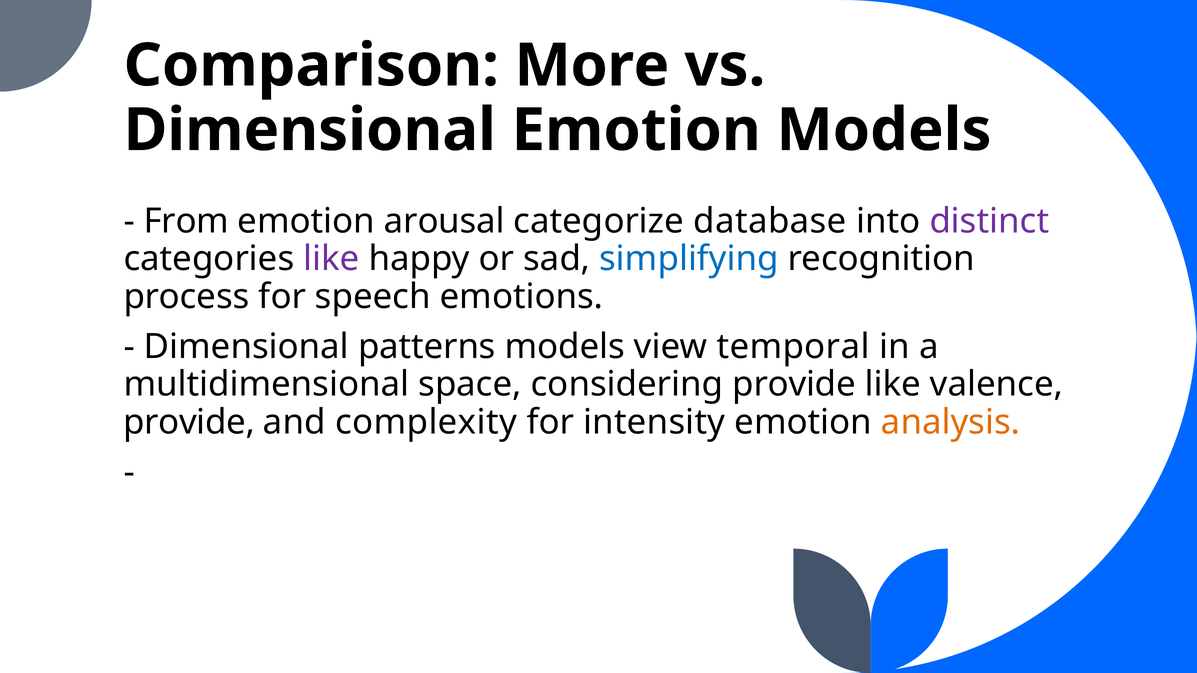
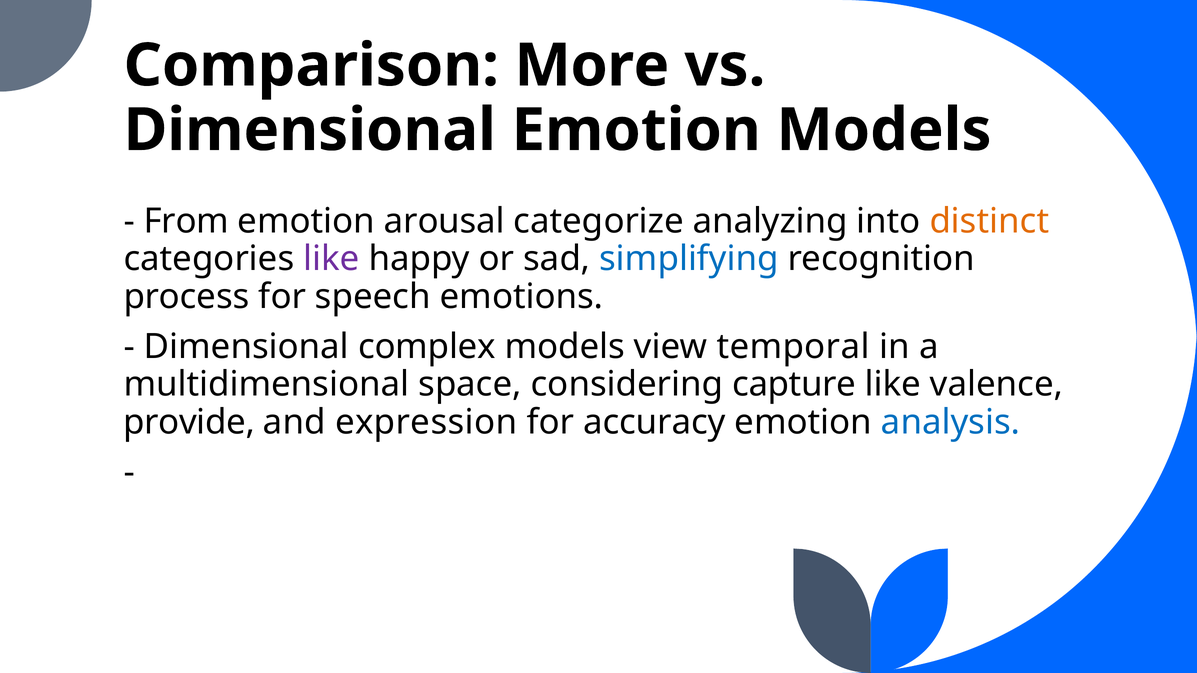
database: database -> analyzing
distinct colour: purple -> orange
patterns: patterns -> complex
considering provide: provide -> capture
complexity: complexity -> expression
intensity: intensity -> accuracy
analysis colour: orange -> blue
